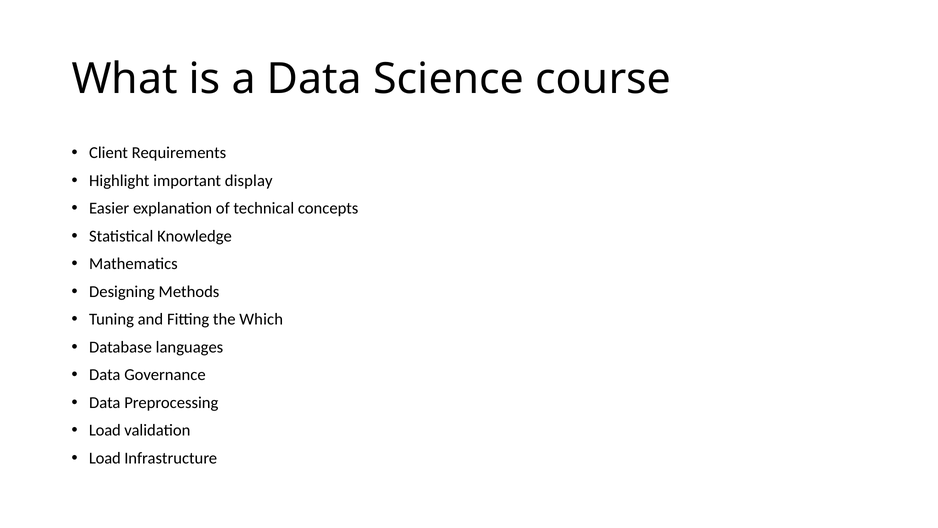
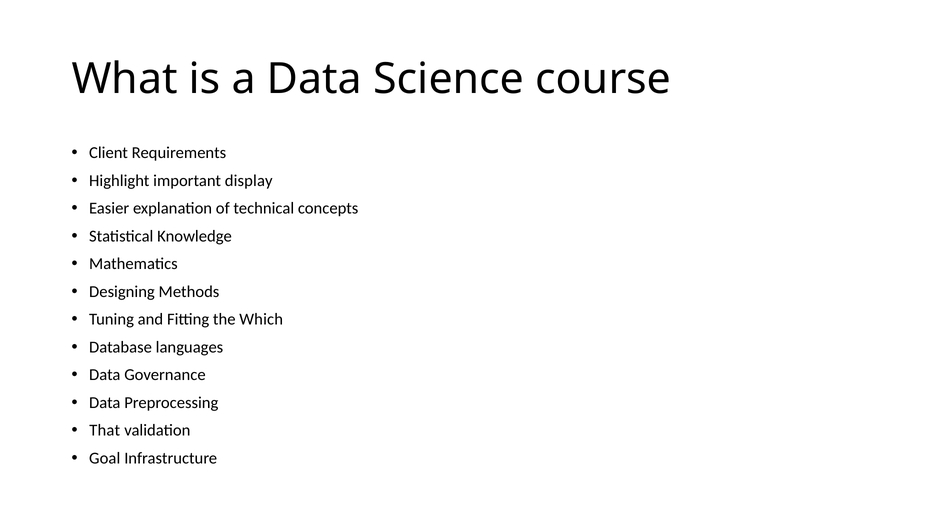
Load at (105, 430): Load -> That
Load at (105, 458): Load -> Goal
